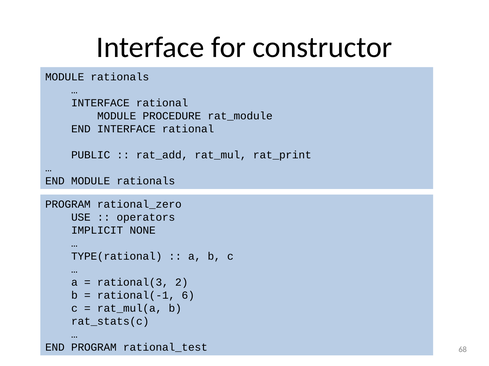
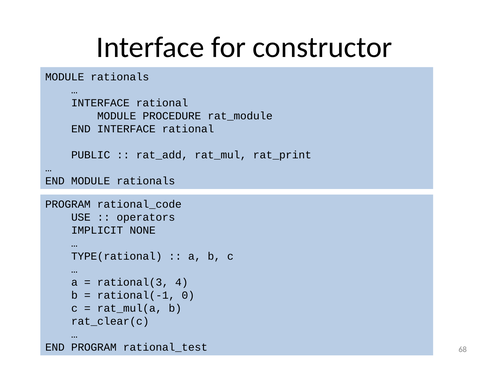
rational_zero: rational_zero -> rational_code
2: 2 -> 4
6: 6 -> 0
rat_stats(c: rat_stats(c -> rat_clear(c
